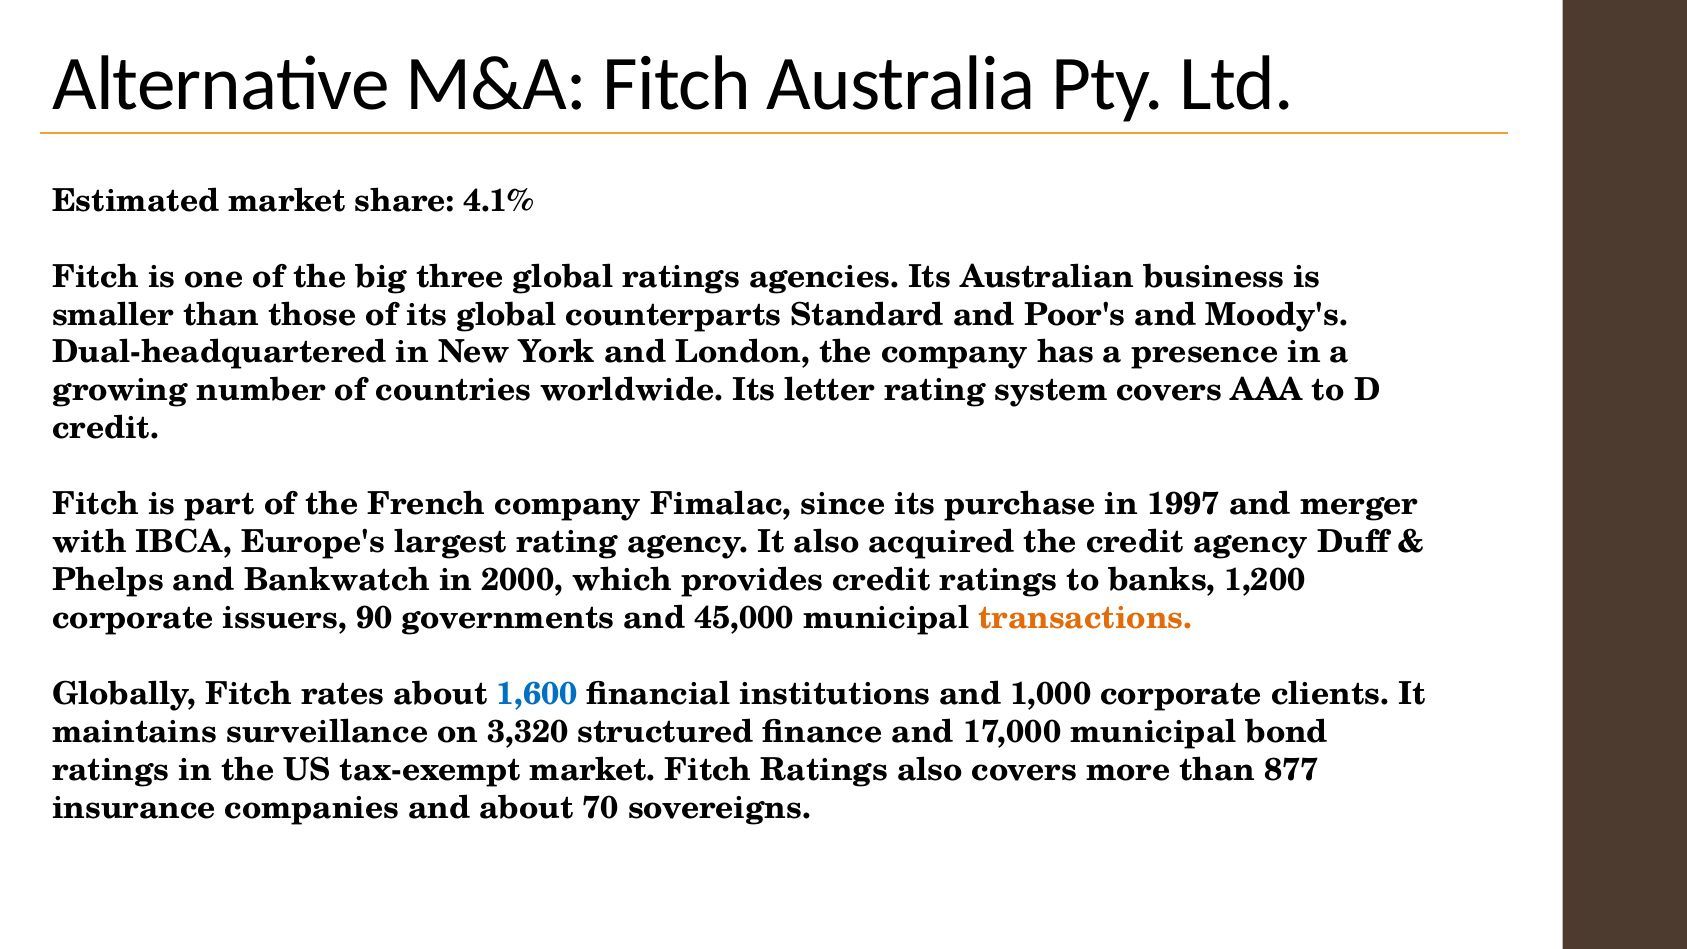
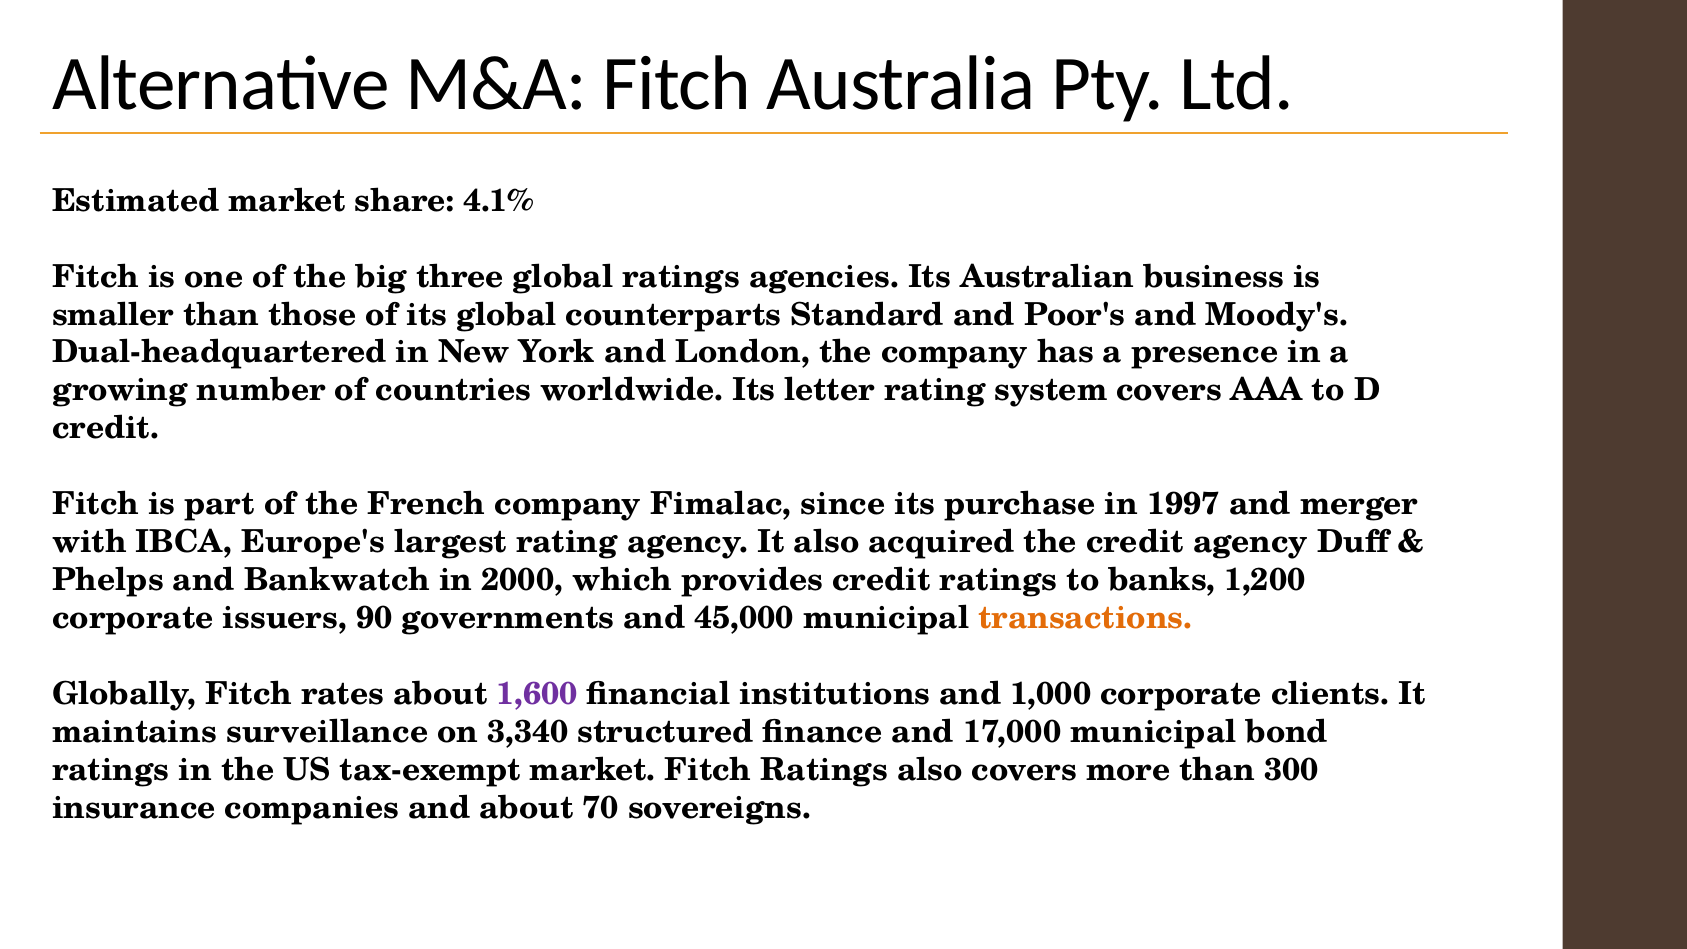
1,600 colour: blue -> purple
3,320: 3,320 -> 3,340
877: 877 -> 300
